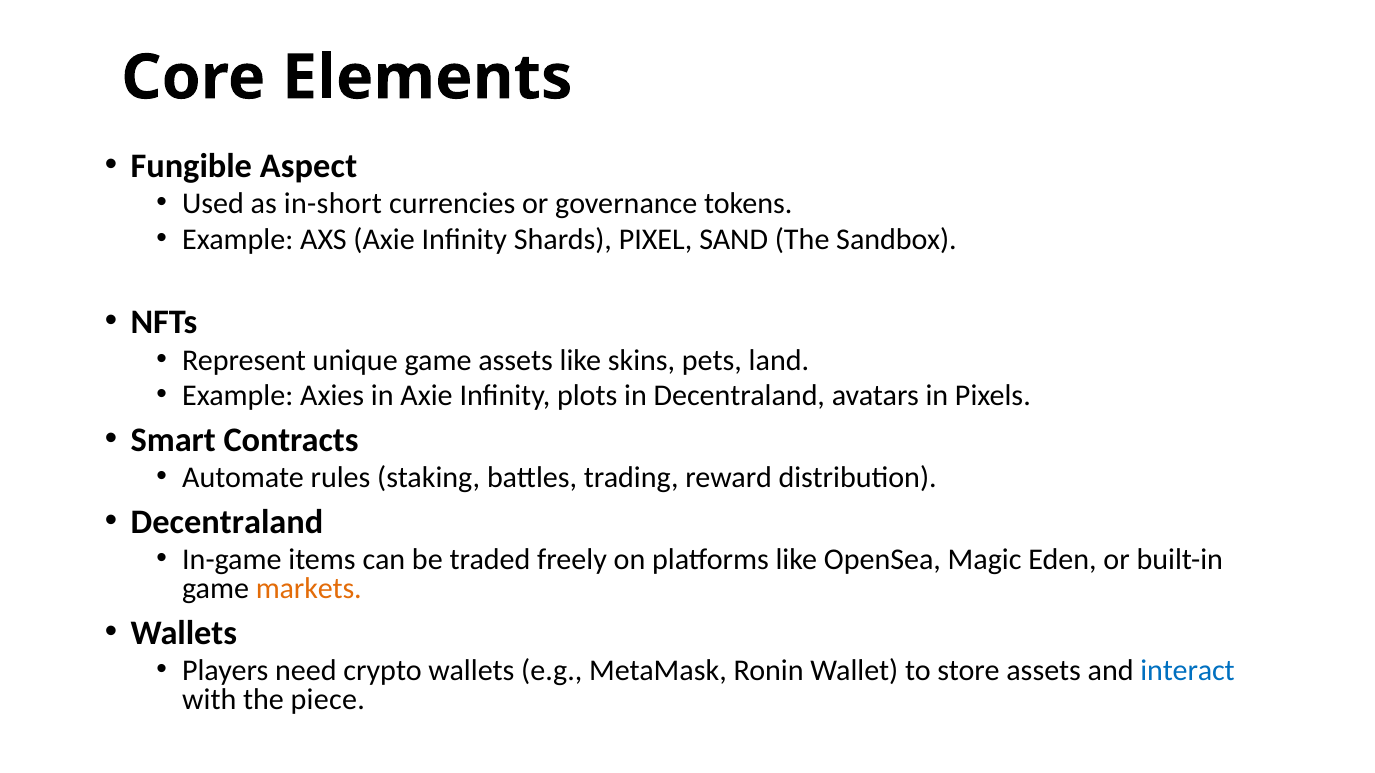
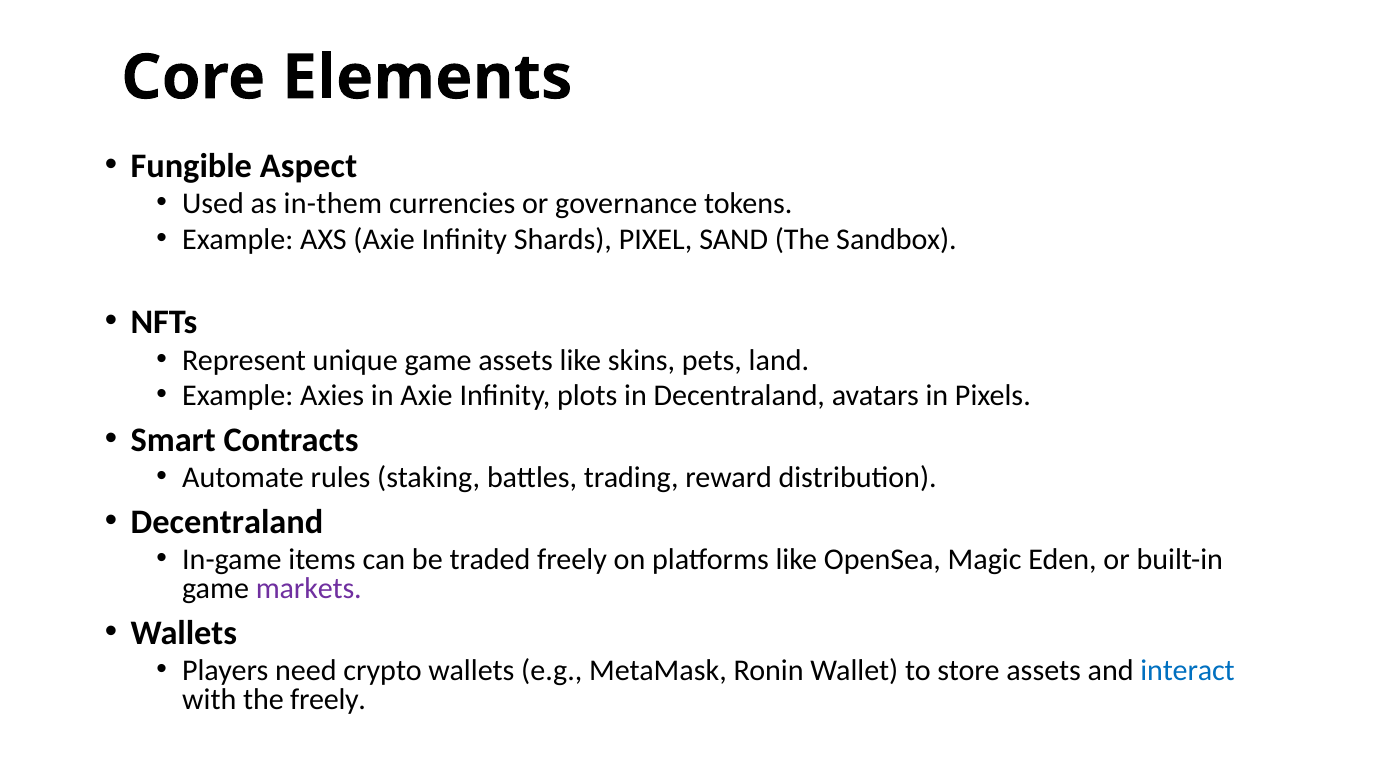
in-short: in-short -> in-them
markets colour: orange -> purple
the piece: piece -> freely
